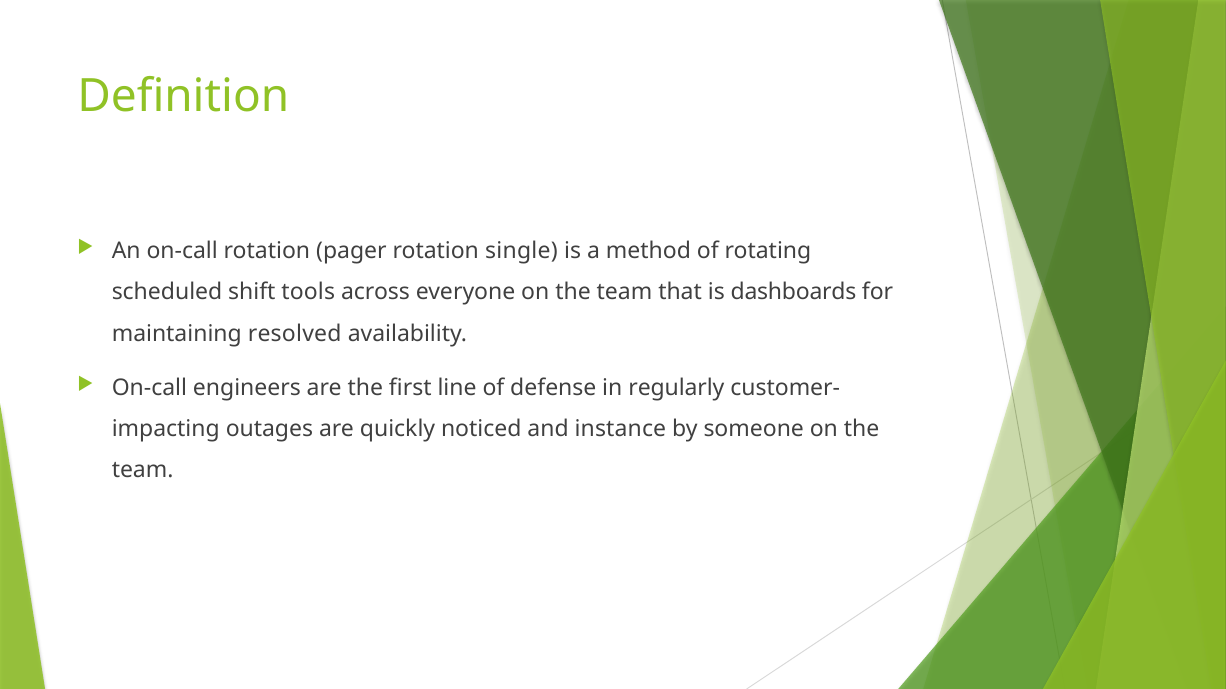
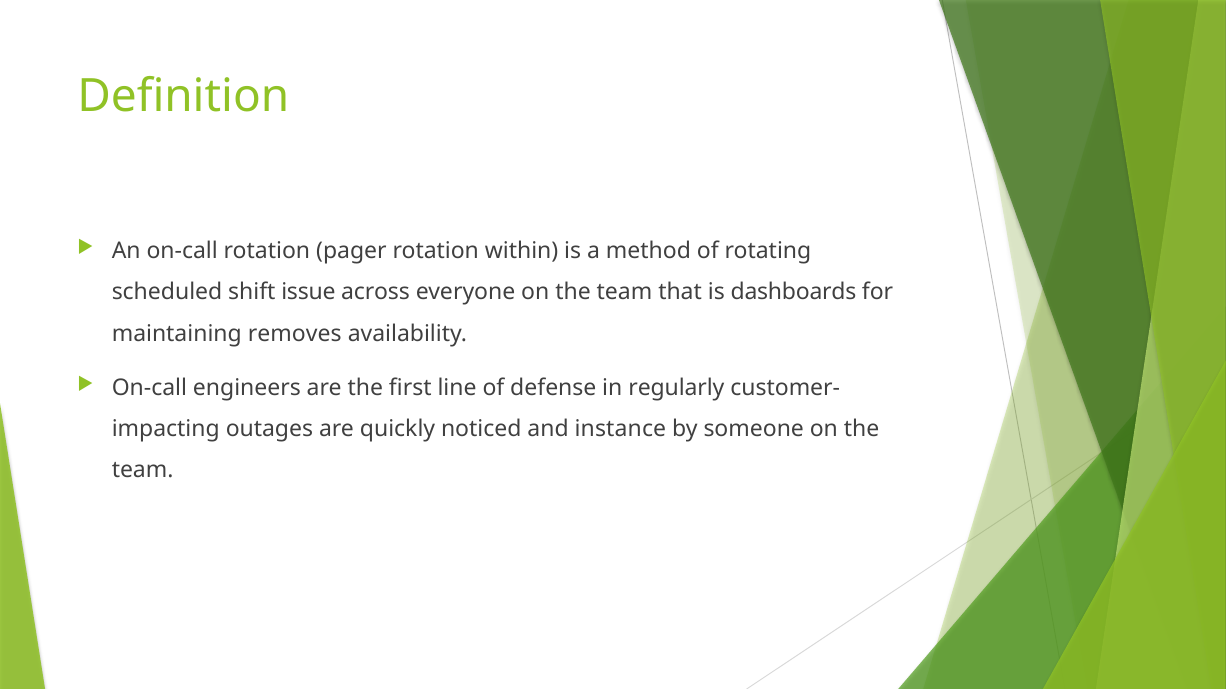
single: single -> within
tools: tools -> issue
resolved: resolved -> removes
